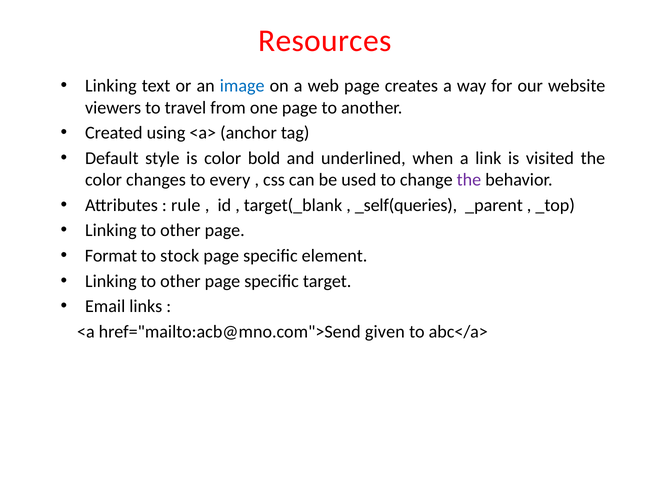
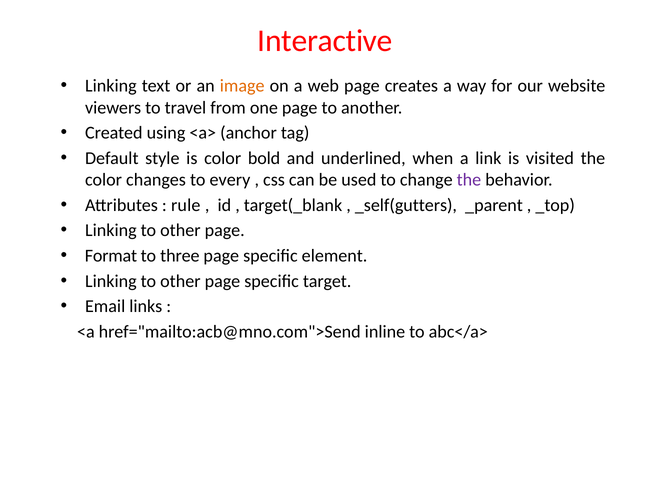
Resources: Resources -> Interactive
image colour: blue -> orange
_self(queries: _self(queries -> _self(gutters
stock: stock -> three
given: given -> inline
